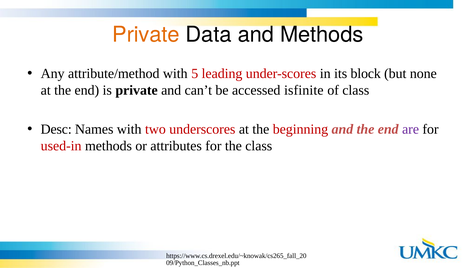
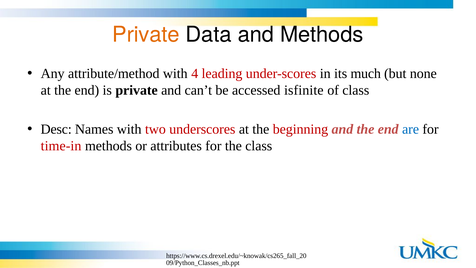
5: 5 -> 4
block: block -> much
are colour: purple -> blue
used-in: used-in -> time-in
